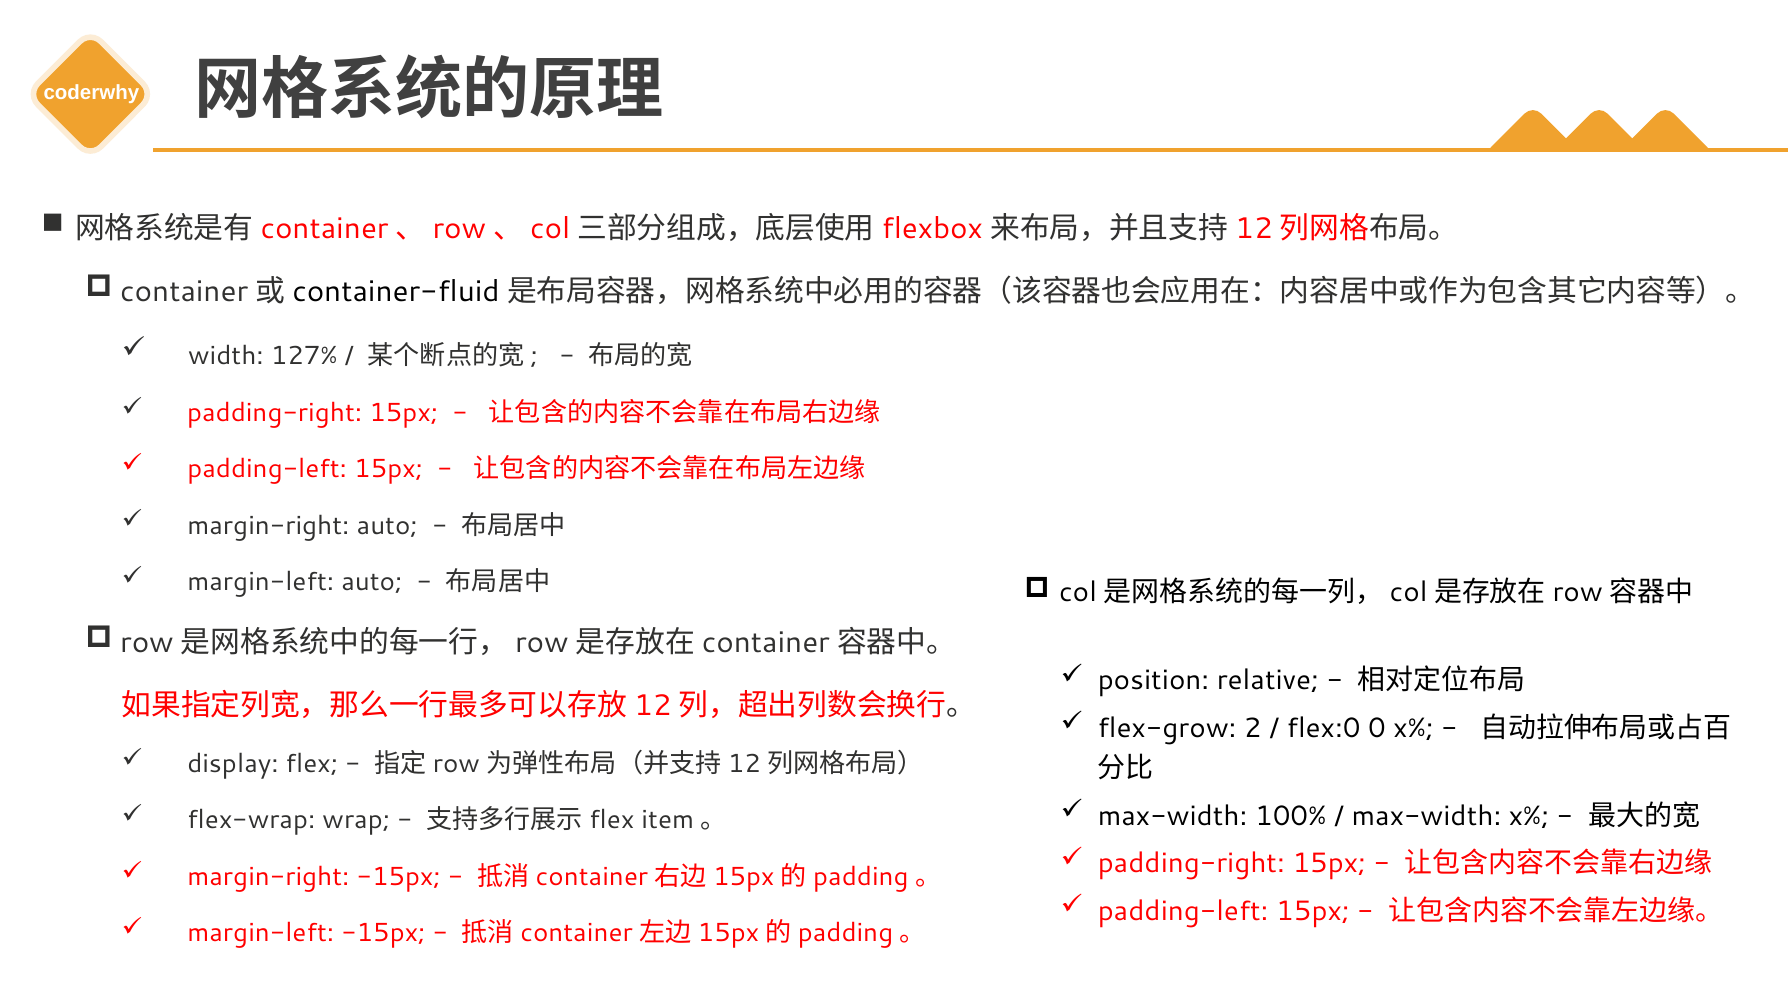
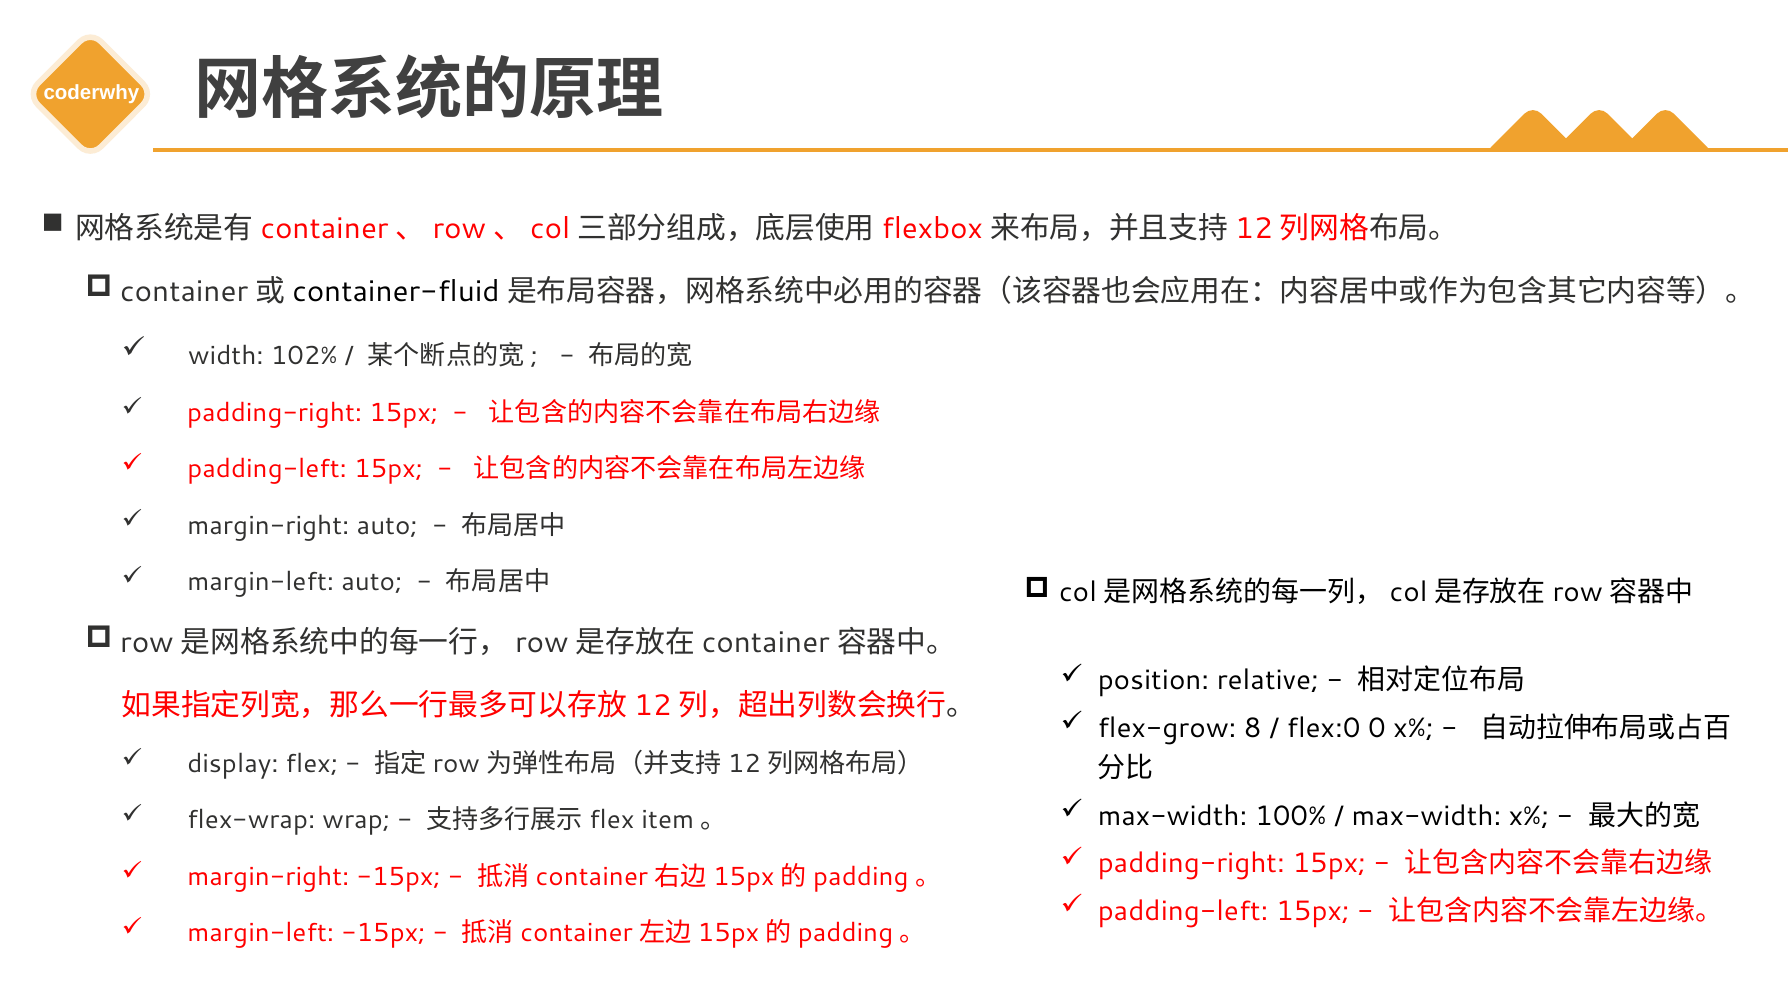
127%: 127% -> 102%
2: 2 -> 8
